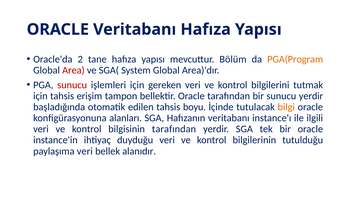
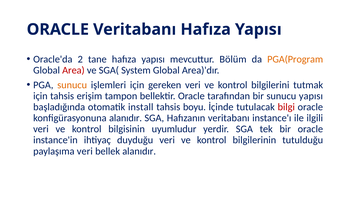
sunucu at (72, 85) colour: red -> orange
sunucu yerdir: yerdir -> yapısı
edilen: edilen -> install
bilgi colour: orange -> red
konfigürasyonuna alanları: alanları -> alanıdır
bilgisinin tarafından: tarafından -> uyumludur
